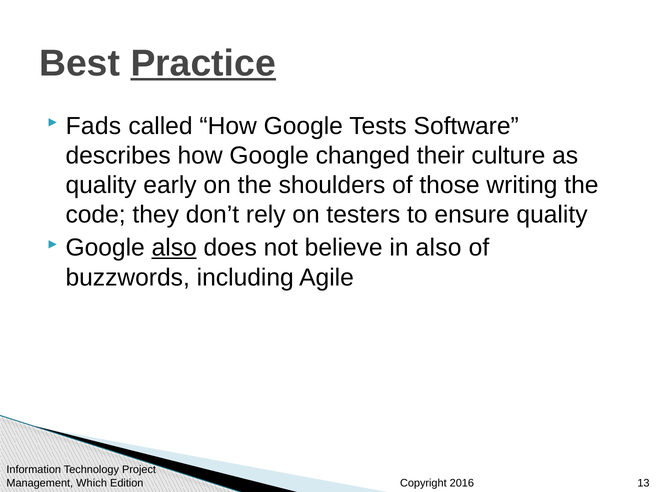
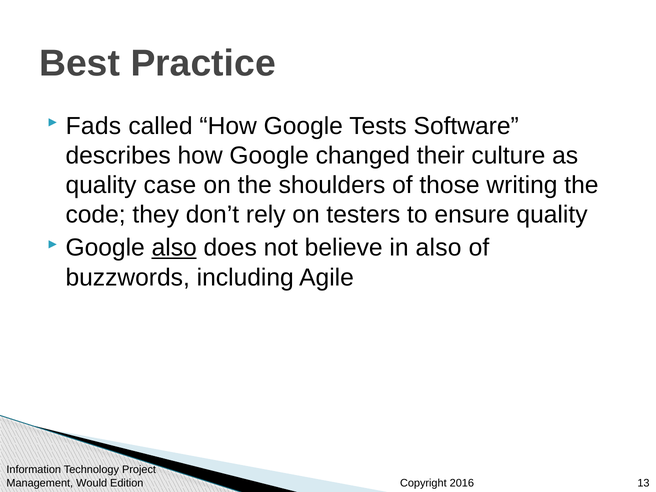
Practice underline: present -> none
early: early -> case
Which: Which -> Would
